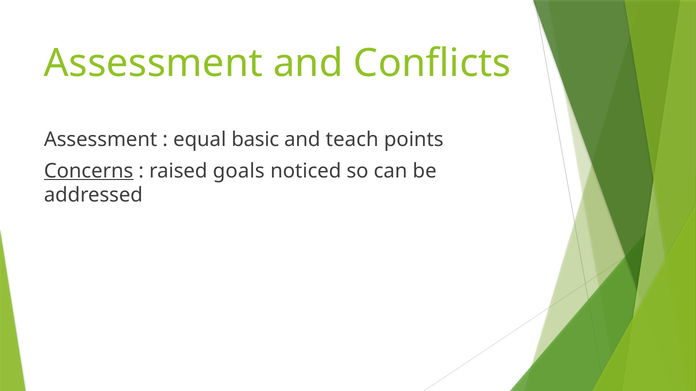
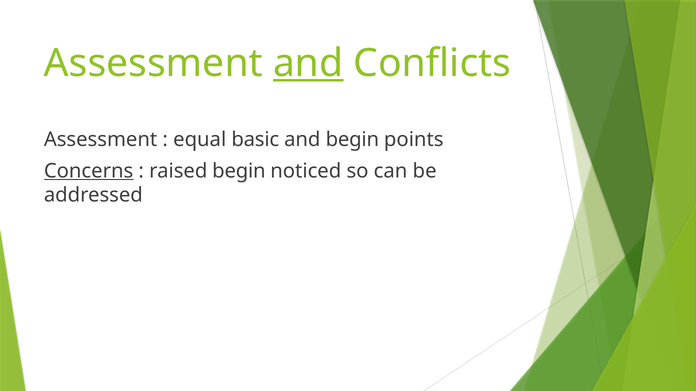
and at (308, 64) underline: none -> present
and teach: teach -> begin
raised goals: goals -> begin
